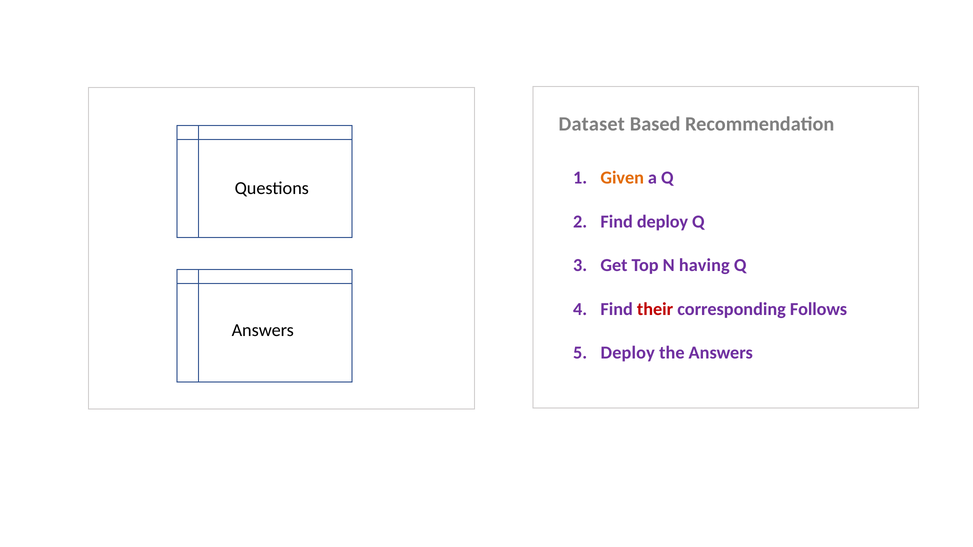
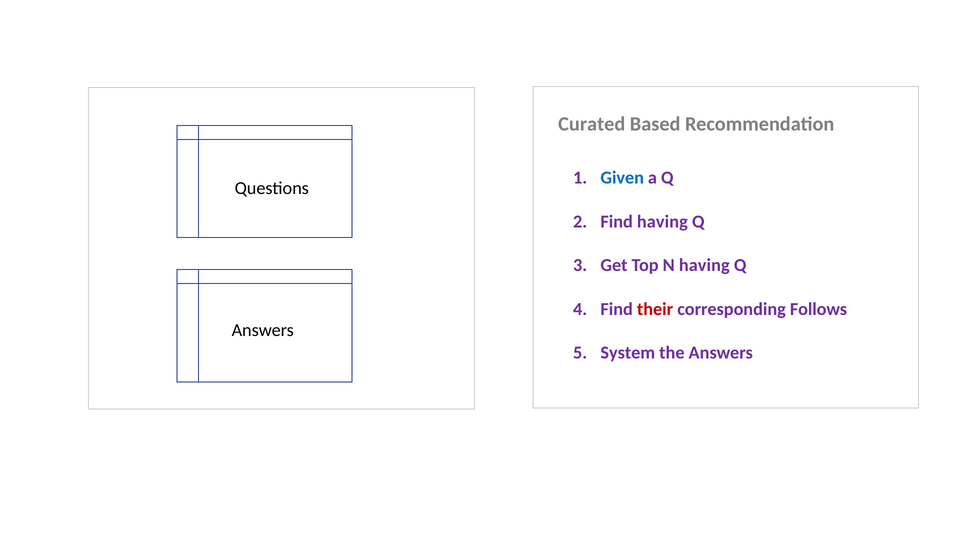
Dataset: Dataset -> Curated
Given colour: orange -> blue
Find deploy: deploy -> having
Deploy at (628, 353): Deploy -> System
